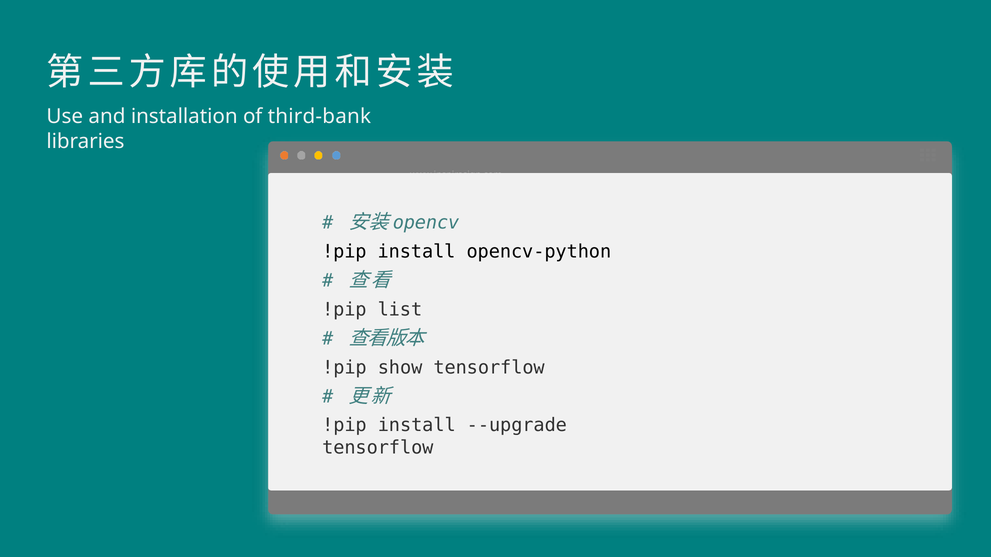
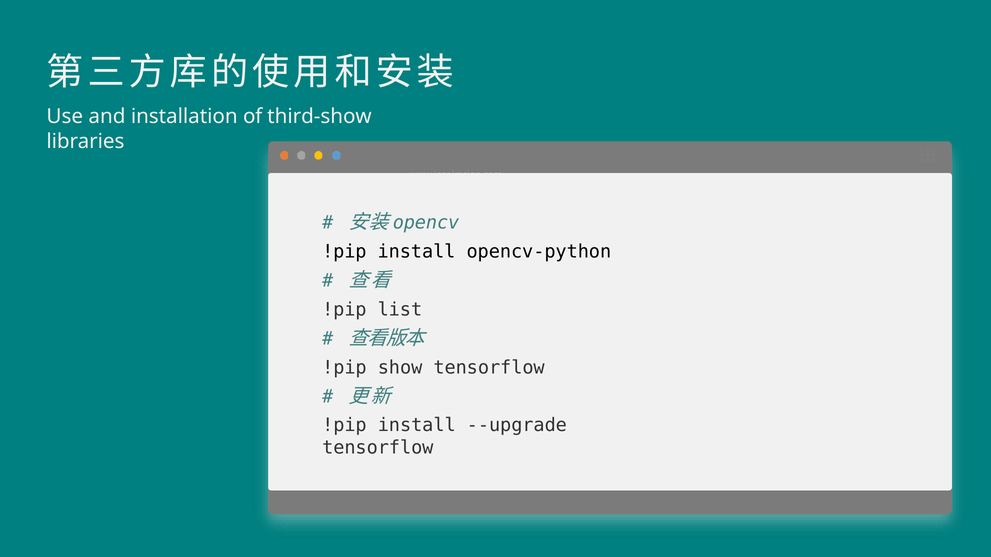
third-bank: third-bank -> third-show
